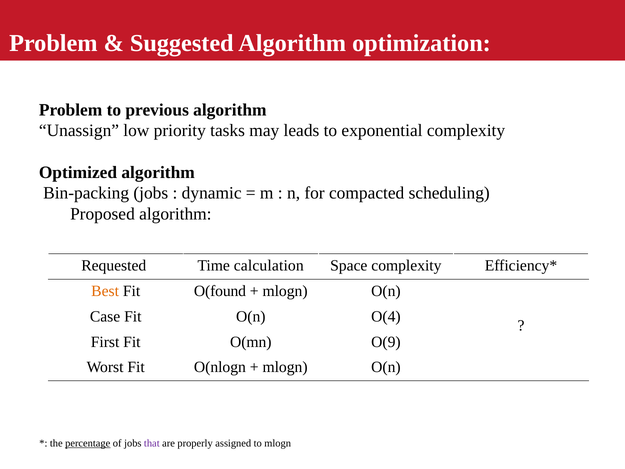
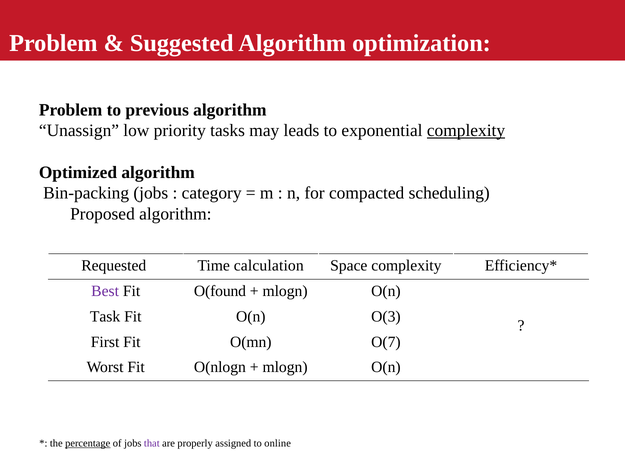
complexity at (466, 131) underline: none -> present
dynamic: dynamic -> category
Best colour: orange -> purple
Case: Case -> Task
O(4: O(4 -> O(3
O(9: O(9 -> O(7
to mlogn: mlogn -> online
